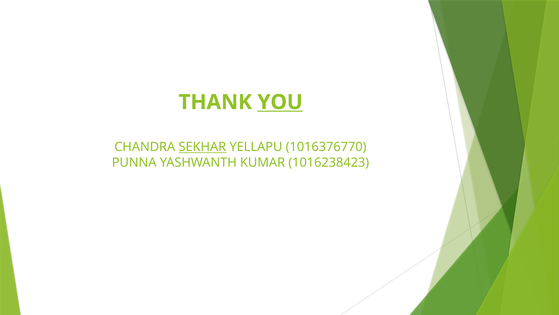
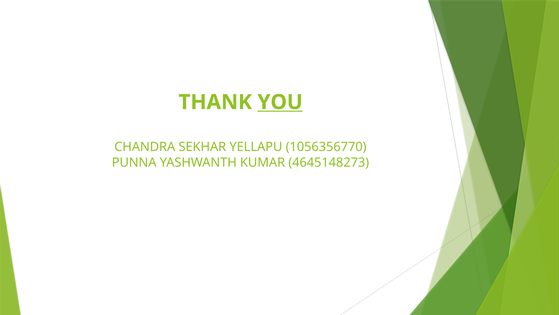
SEKHAR underline: present -> none
1016376770: 1016376770 -> 1056356770
1016238423: 1016238423 -> 4645148273
